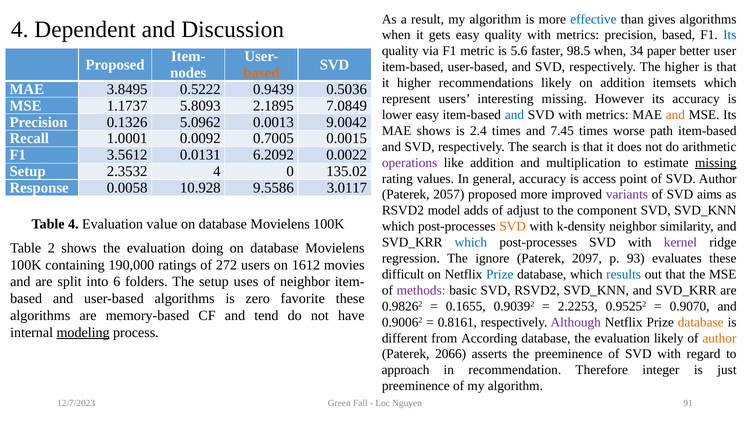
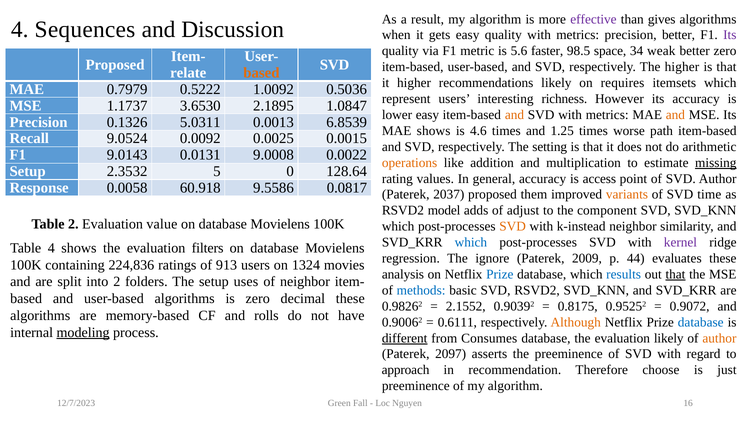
Dependent: Dependent -> Sequences
effective colour: blue -> purple
precision based: based -> better
Its at (730, 35) colour: blue -> purple
98.5 when: when -> space
paper: paper -> weak
better user: user -> zero
nodes: nodes -> relate
on addition: addition -> requires
3.8495: 3.8495 -> 0.7979
0.9439: 0.9439 -> 1.0092
interesting missing: missing -> richness
5.8093: 5.8093 -> 3.6530
7.0849: 7.0849 -> 1.0847
and at (514, 115) colour: blue -> orange
5.0962: 5.0962 -> 5.0311
9.0042: 9.0042 -> 6.8539
2.4: 2.4 -> 4.6
7.45: 7.45 -> 1.25
1.0001: 1.0001 -> 9.0524
0.7005: 0.7005 -> 0.0025
search: search -> setting
3.5612: 3.5612 -> 9.0143
6.2092: 6.2092 -> 9.0008
operations colour: purple -> orange
2.3532 4: 4 -> 5
135.02: 135.02 -> 128.64
10.928: 10.928 -> 60.918
3.0117: 3.0117 -> 0.0817
2057: 2057 -> 2037
proposed more: more -> them
variants colour: purple -> orange
aims: aims -> time
Table 4: 4 -> 2
k-density: k-density -> k-instead
Table 2: 2 -> 4
doing: doing -> filters
2097: 2097 -> 2009
93: 93 -> 44
190,000: 190,000 -> 224,836
272: 272 -> 913
1612: 1612 -> 1324
difficult: difficult -> analysis
that at (675, 274) underline: none -> present
into 6: 6 -> 2
methods colour: purple -> blue
favorite: favorite -> decimal
0.1655: 0.1655 -> 2.1552
2.2253: 2.2253 -> 0.8175
0.9070: 0.9070 -> 0.9072
tend: tend -> rolls
0.8161: 0.8161 -> 0.6111
Although colour: purple -> orange
database at (701, 322) colour: orange -> blue
different underline: none -> present
According: According -> Consumes
2066: 2066 -> 2097
integer: integer -> choose
91: 91 -> 16
